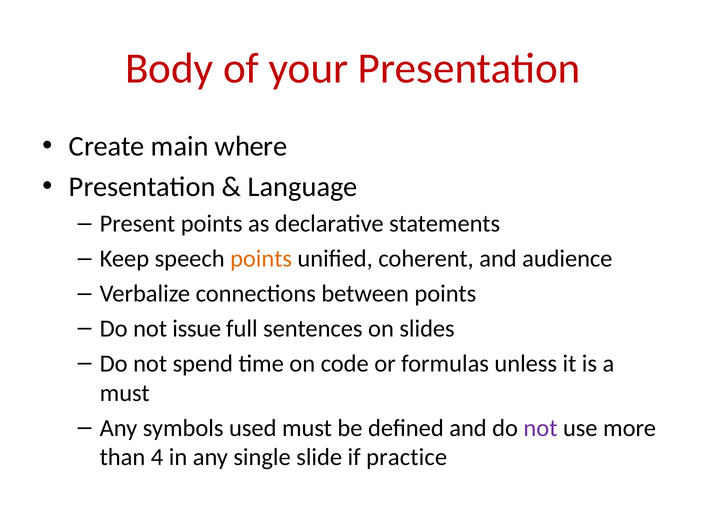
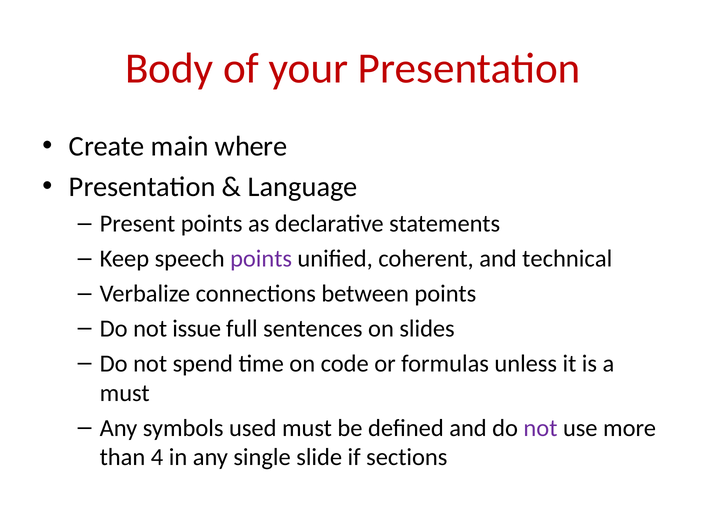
points at (261, 258) colour: orange -> purple
audience: audience -> technical
practice: practice -> sections
